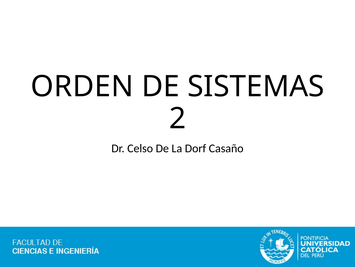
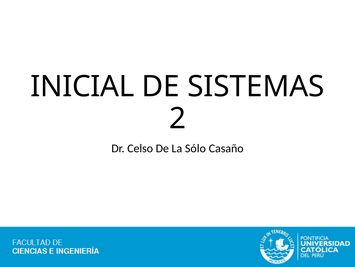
ORDEN: ORDEN -> INICIAL
Dorf: Dorf -> Sólo
